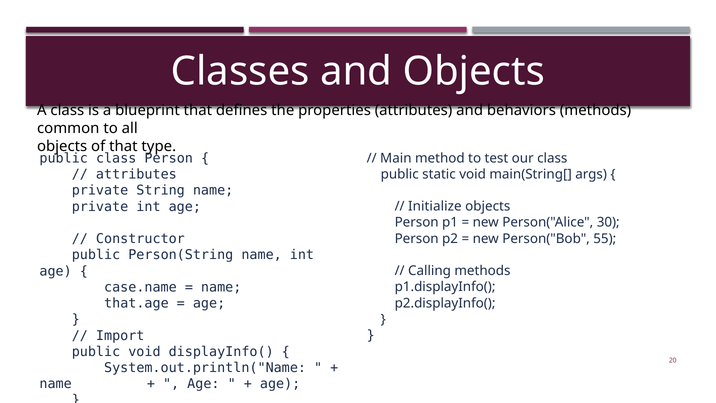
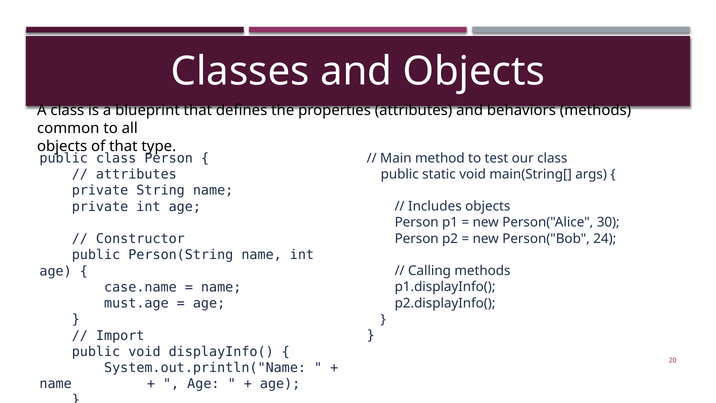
Initialize: Initialize -> Includes
55: 55 -> 24
that.age: that.age -> must.age
